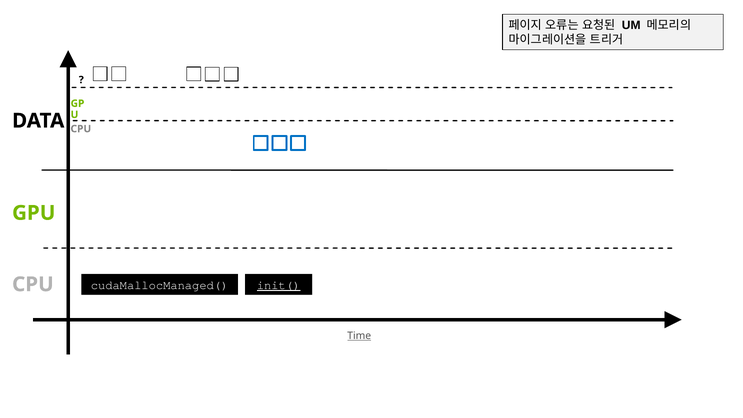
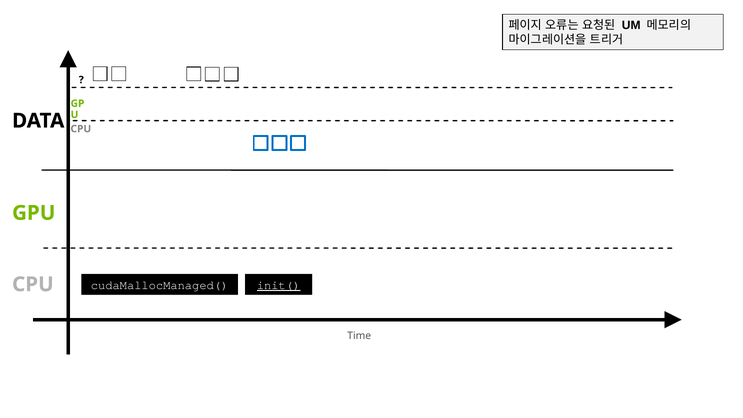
Time underline: present -> none
